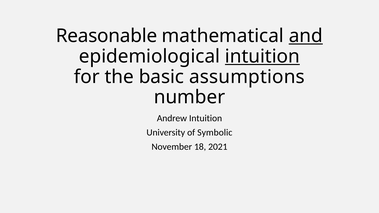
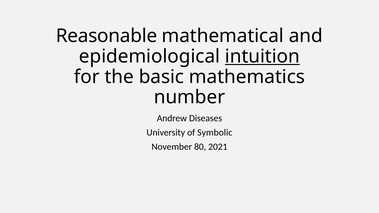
and underline: present -> none
assumptions: assumptions -> mathematics
Andrew Intuition: Intuition -> Diseases
18: 18 -> 80
